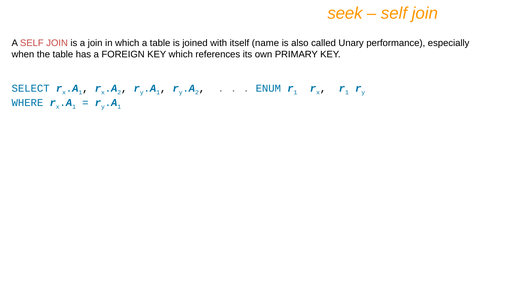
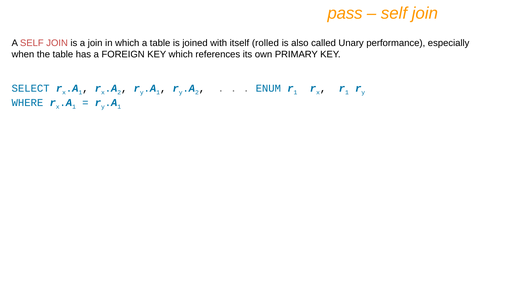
seek: seek -> pass
name: name -> rolled
